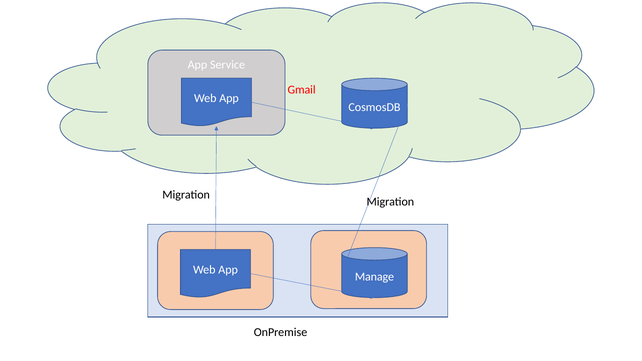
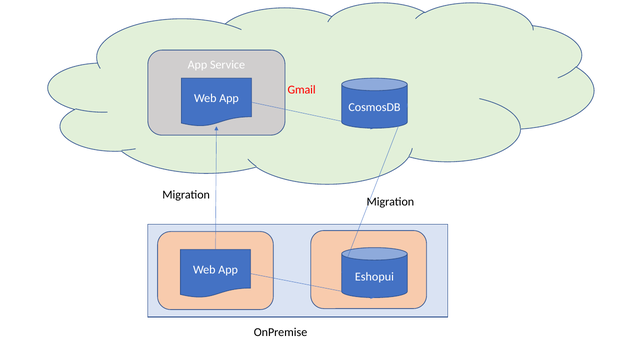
Manage: Manage -> Eshopui
